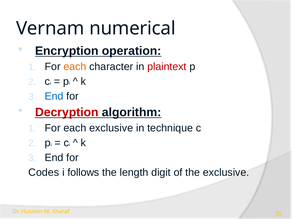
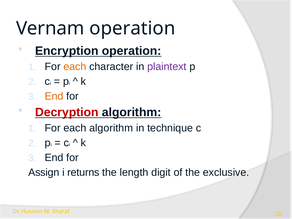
Vernam numerical: numerical -> operation
plaintext colour: red -> purple
End at (54, 96) colour: blue -> orange
each exclusive: exclusive -> algorithm
Codes: Codes -> Assign
follows: follows -> returns
